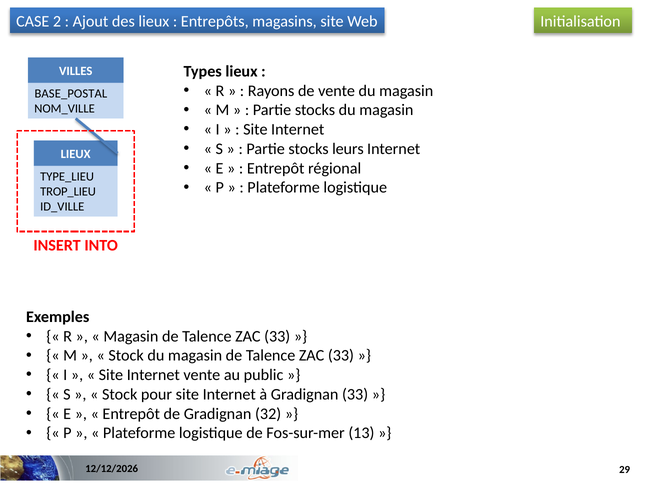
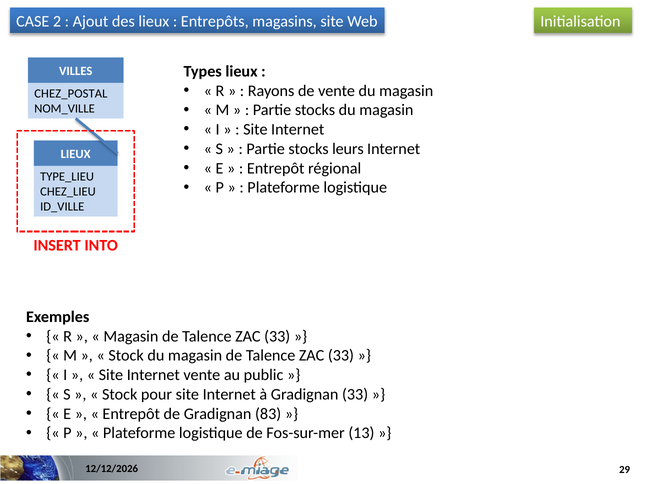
BASE_POSTAL: BASE_POSTAL -> CHEZ_POSTAL
TROP_LIEU: TROP_LIEU -> CHEZ_LIEU
32: 32 -> 83
